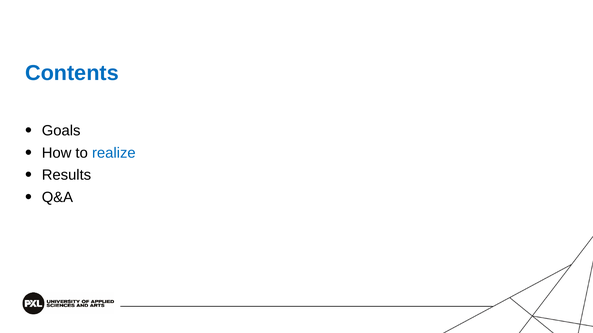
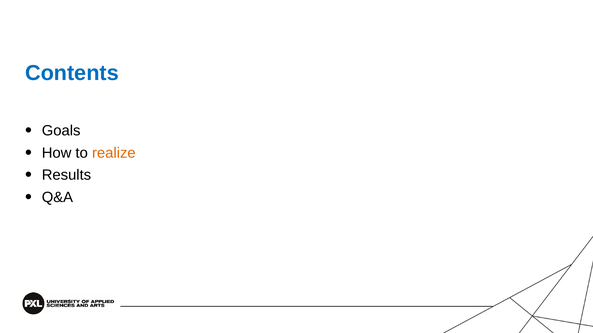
realize colour: blue -> orange
